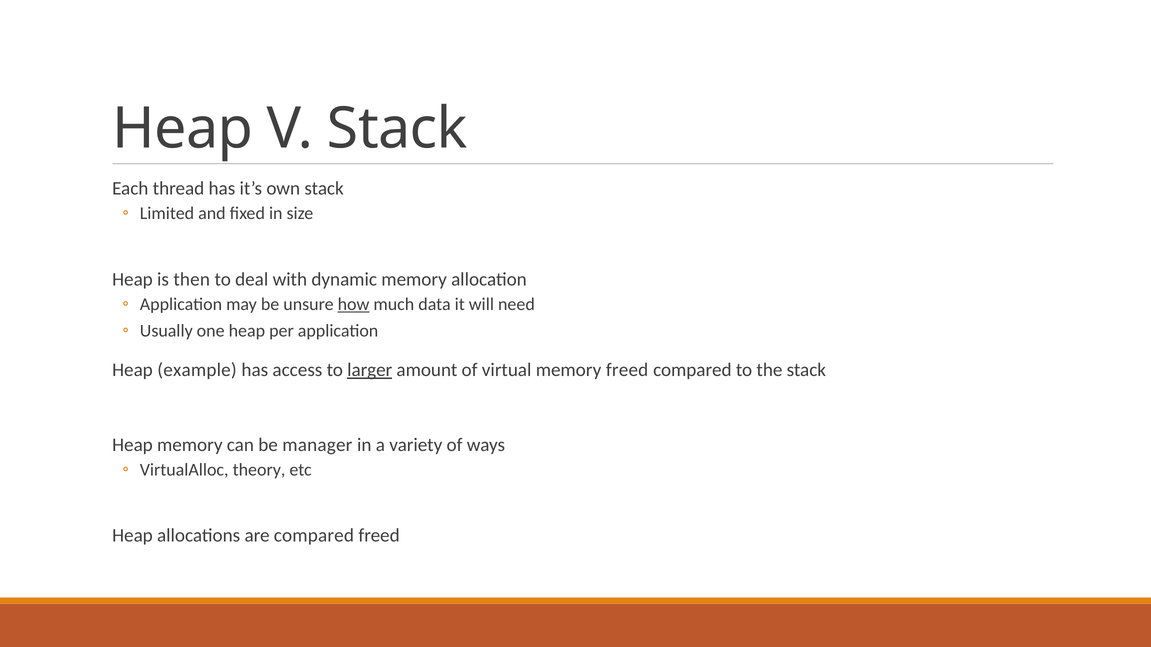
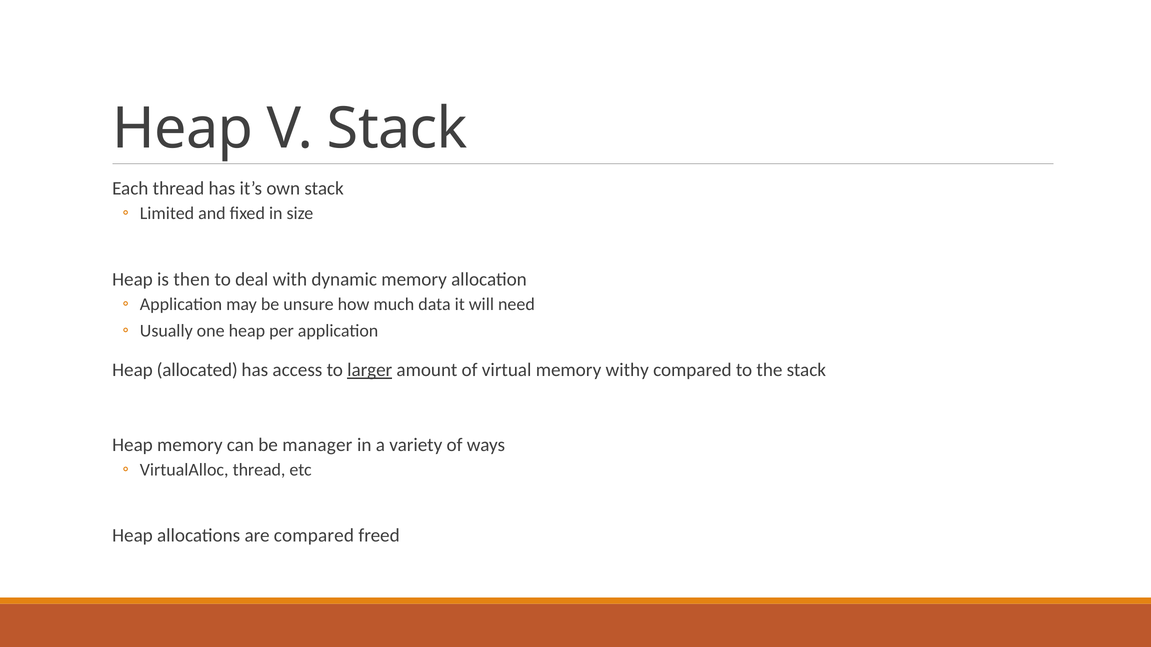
how underline: present -> none
example: example -> allocated
memory freed: freed -> withy
VirtualAlloc theory: theory -> thread
